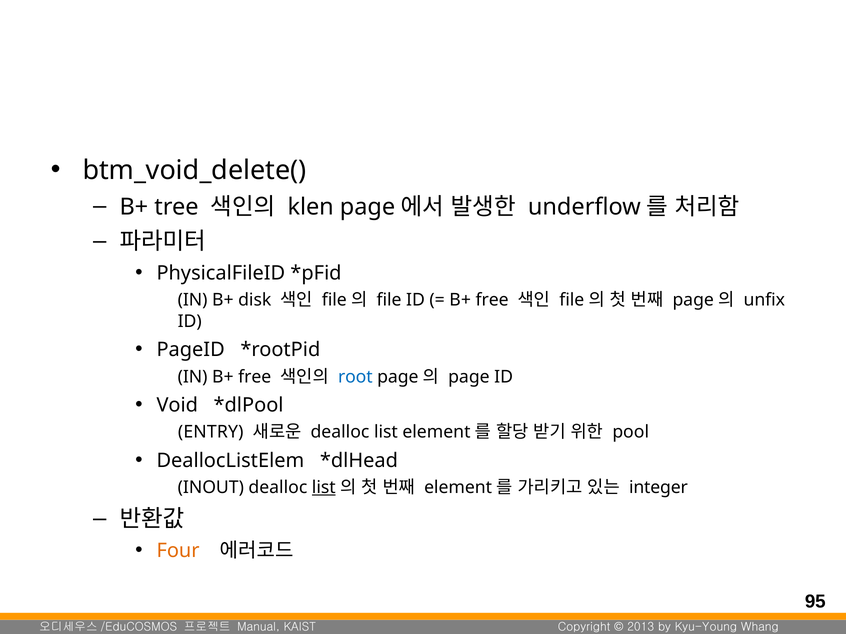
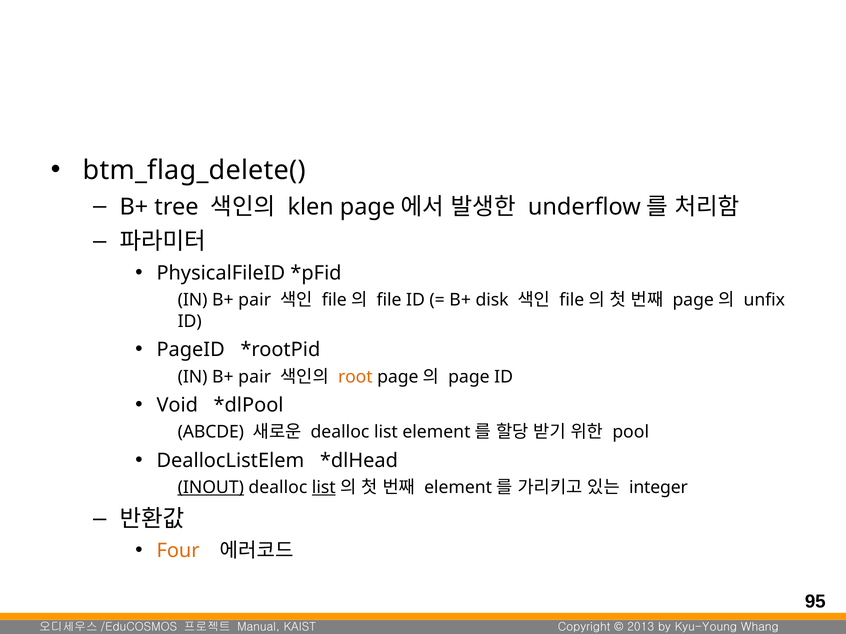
btm_void_delete(: btm_void_delete( -> btm_flag_delete(
disk at (255, 300): disk -> pair
free at (492, 300): free -> disk
free at (255, 377): free -> pair
root colour: blue -> orange
ENTRY: ENTRY -> ABCDE
INOUT underline: none -> present
